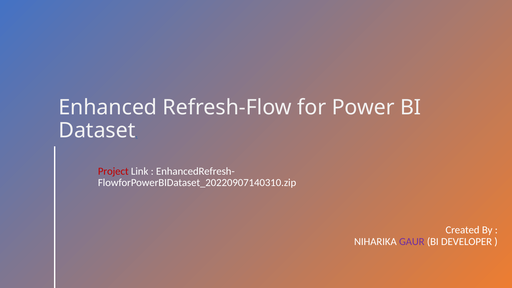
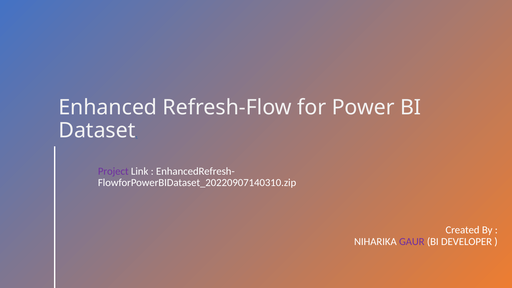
Project colour: red -> purple
